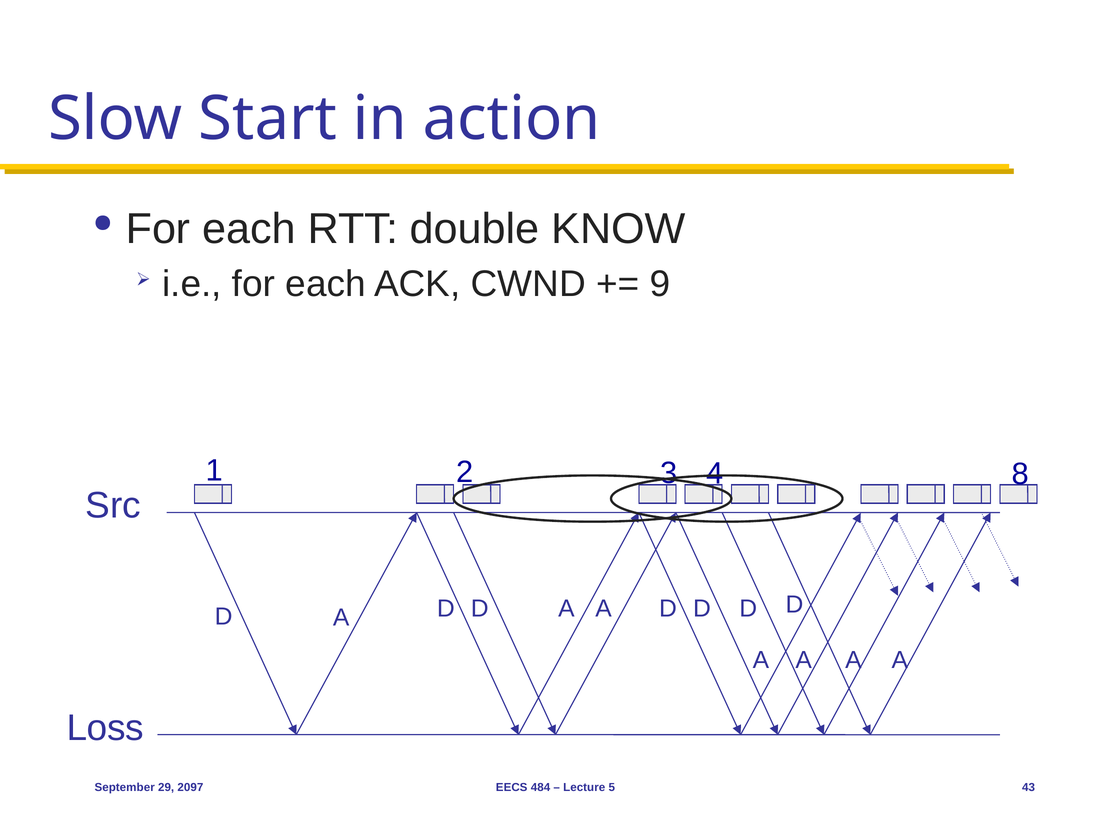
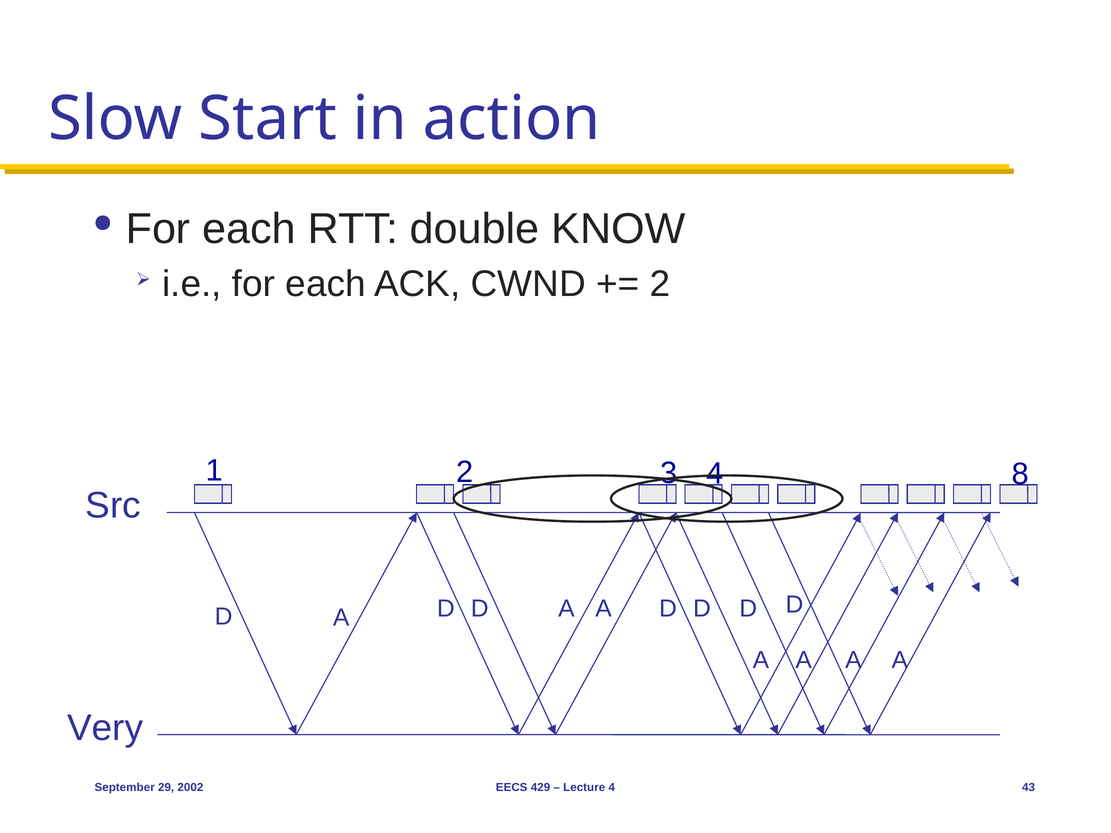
9 at (660, 284): 9 -> 2
Loss: Loss -> Very
2097: 2097 -> 2002
484: 484 -> 429
Lecture 5: 5 -> 4
